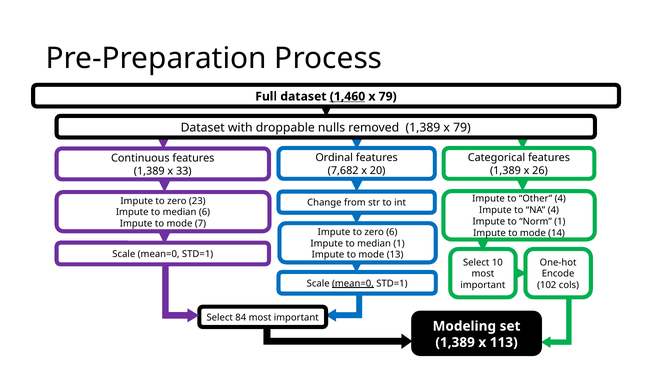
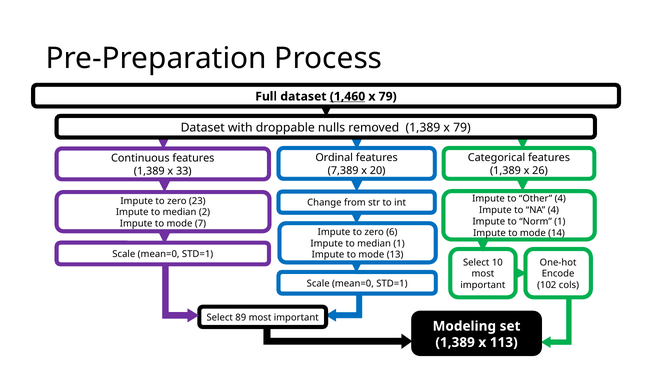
7,682: 7,682 -> 7,389
median 6: 6 -> 2
mean=0 at (353, 284) underline: present -> none
84: 84 -> 89
